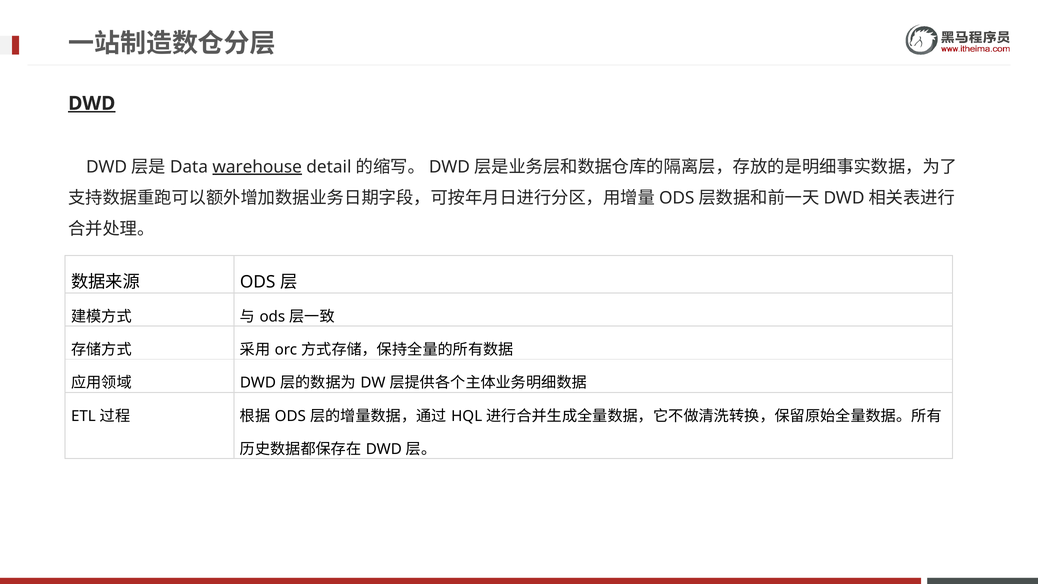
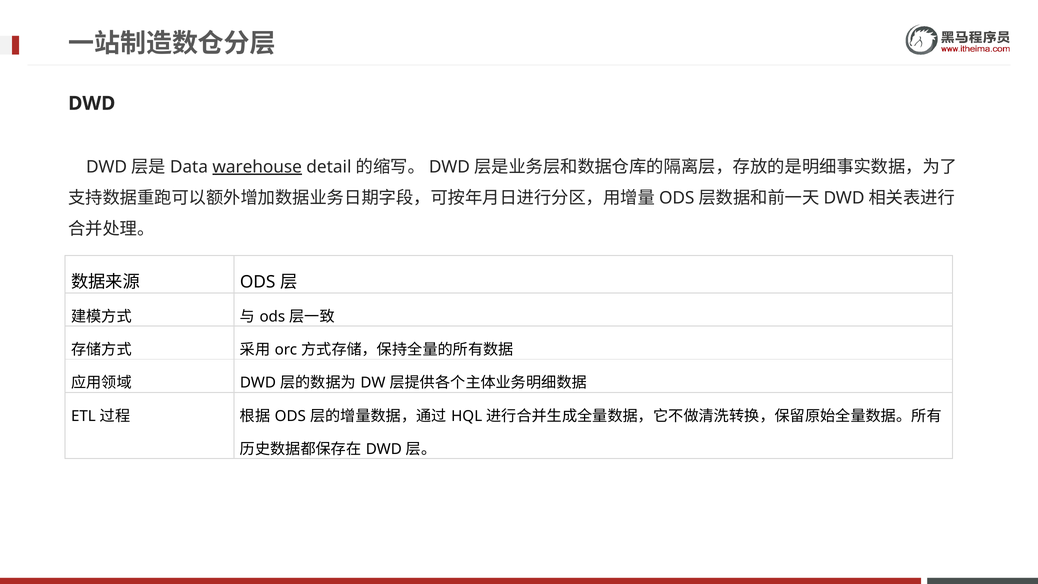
DWD at (92, 103) underline: present -> none
